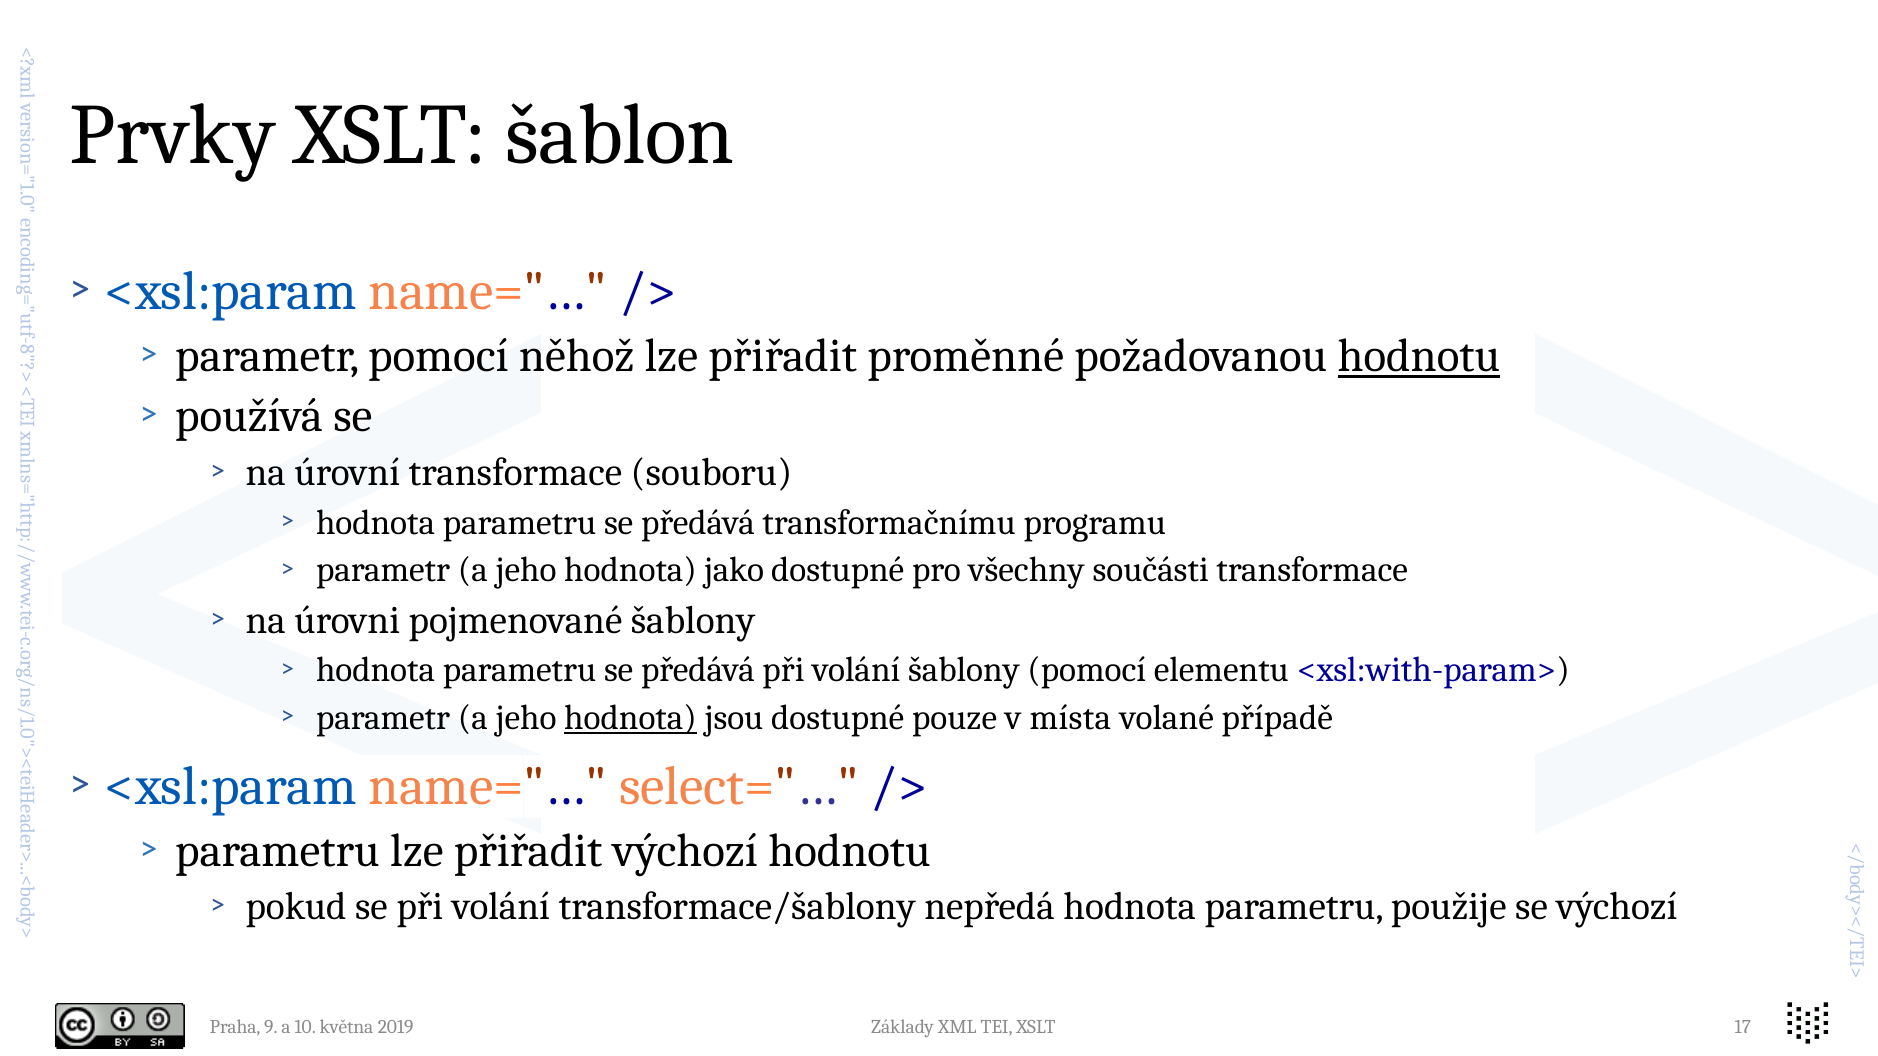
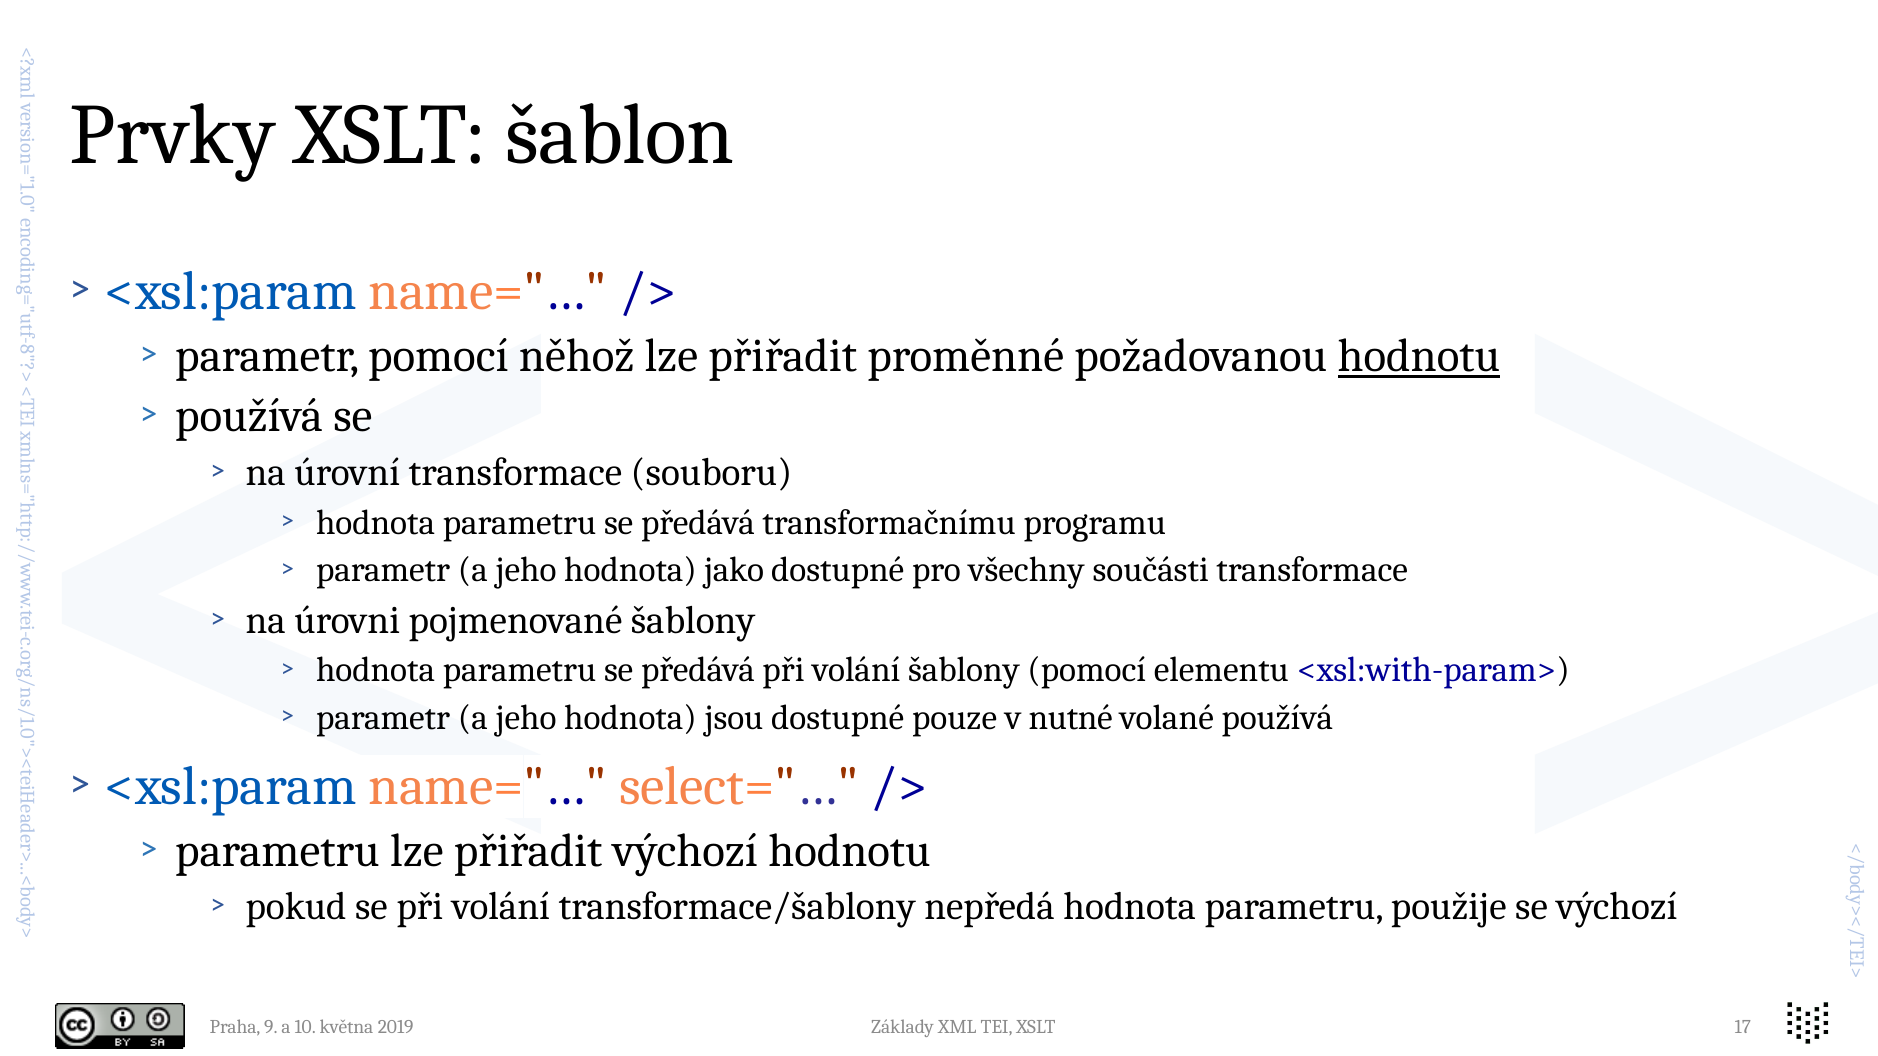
hodnota at (631, 718) underline: present -> none
místa: místa -> nutné
volané případě: případě -> používá
